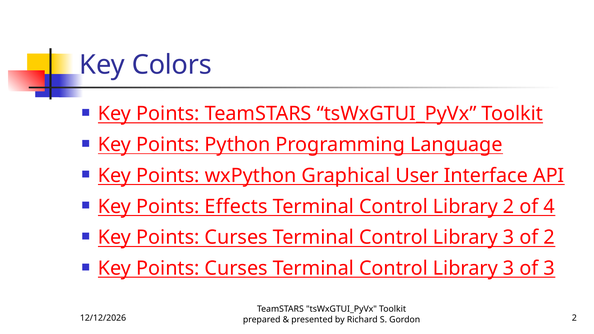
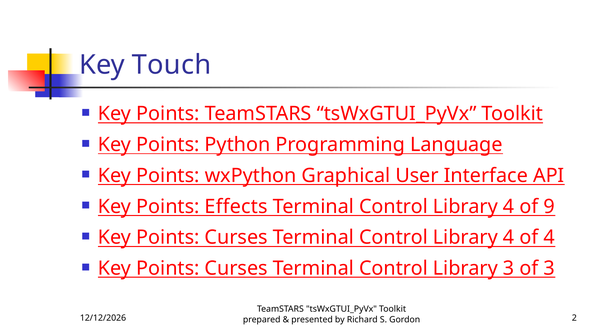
Colors: Colors -> Touch
2 at (509, 207): 2 -> 4
4: 4 -> 9
3 at (509, 237): 3 -> 4
of 2: 2 -> 4
